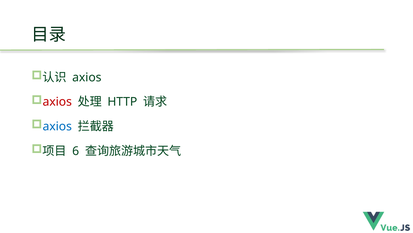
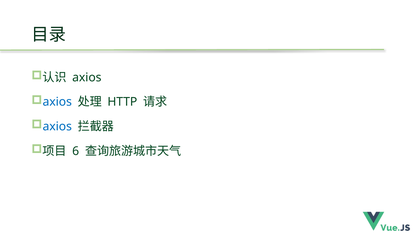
axios at (57, 102) colour: red -> blue
